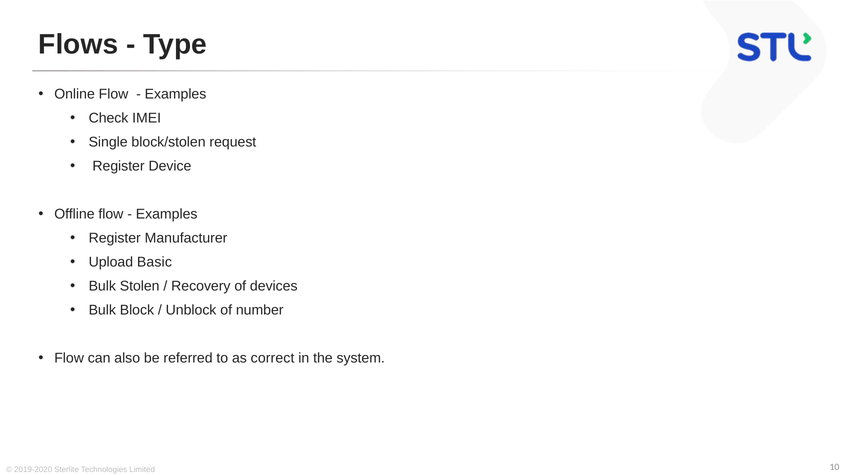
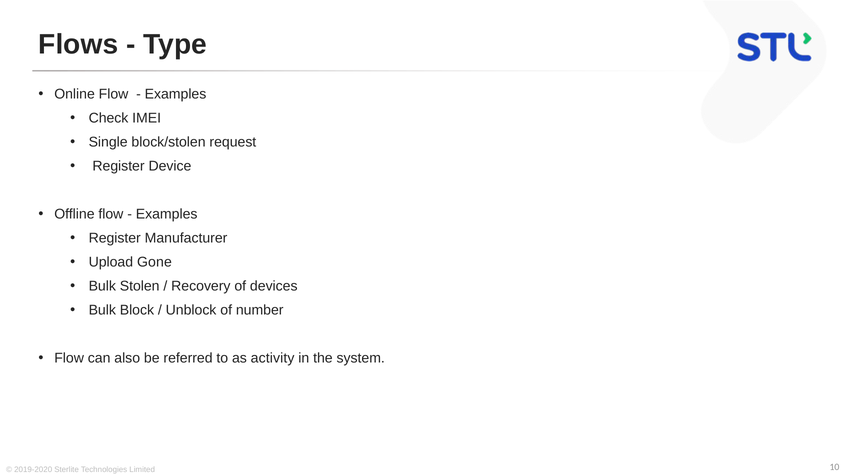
Basic: Basic -> Gone
correct: correct -> activity
